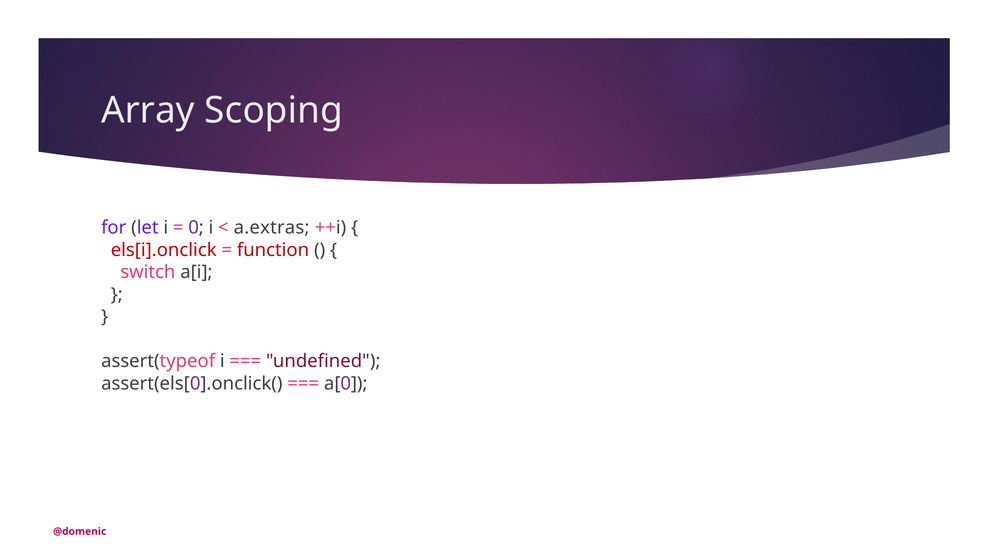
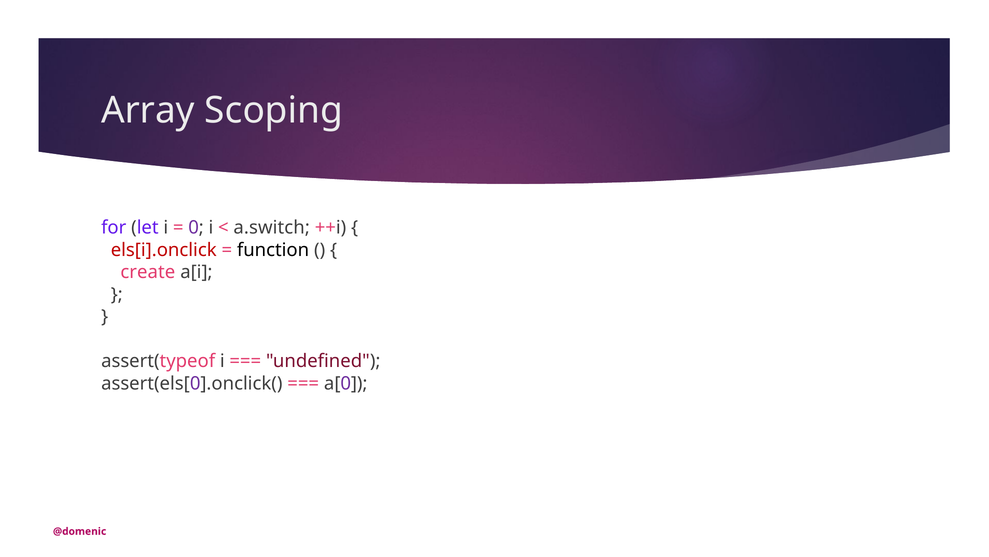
a.extras: a.extras -> a.switch
function colour: red -> black
switch: switch -> create
